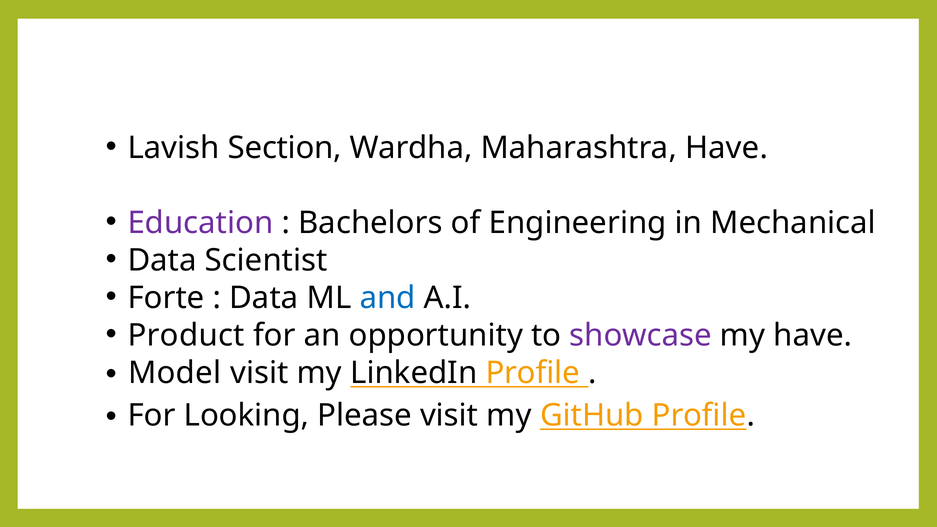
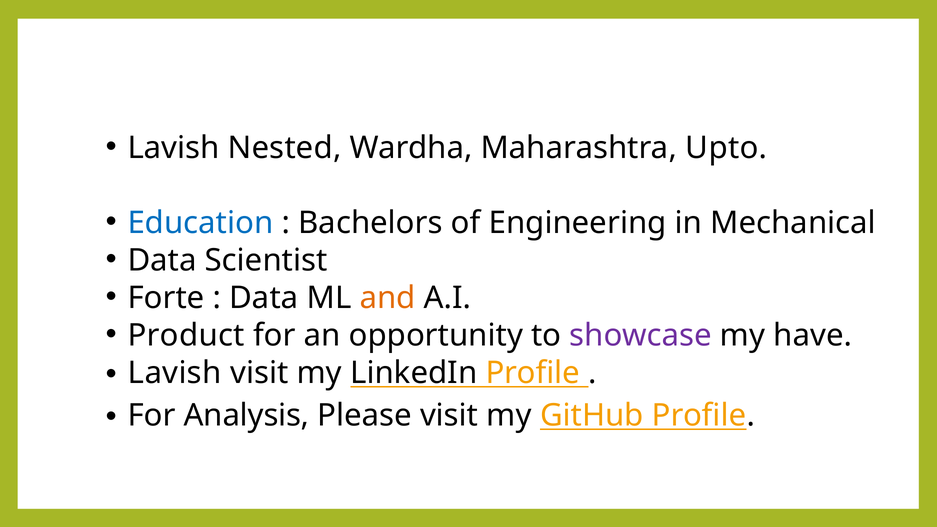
Section: Section -> Nested
Maharashtra Have: Have -> Upto
Education colour: purple -> blue
and colour: blue -> orange
Model at (175, 373): Model -> Lavish
Looking: Looking -> Analysis
